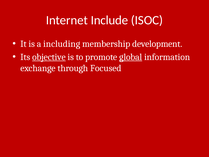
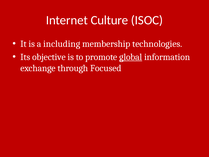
Include: Include -> Culture
development: development -> technologies
objective underline: present -> none
